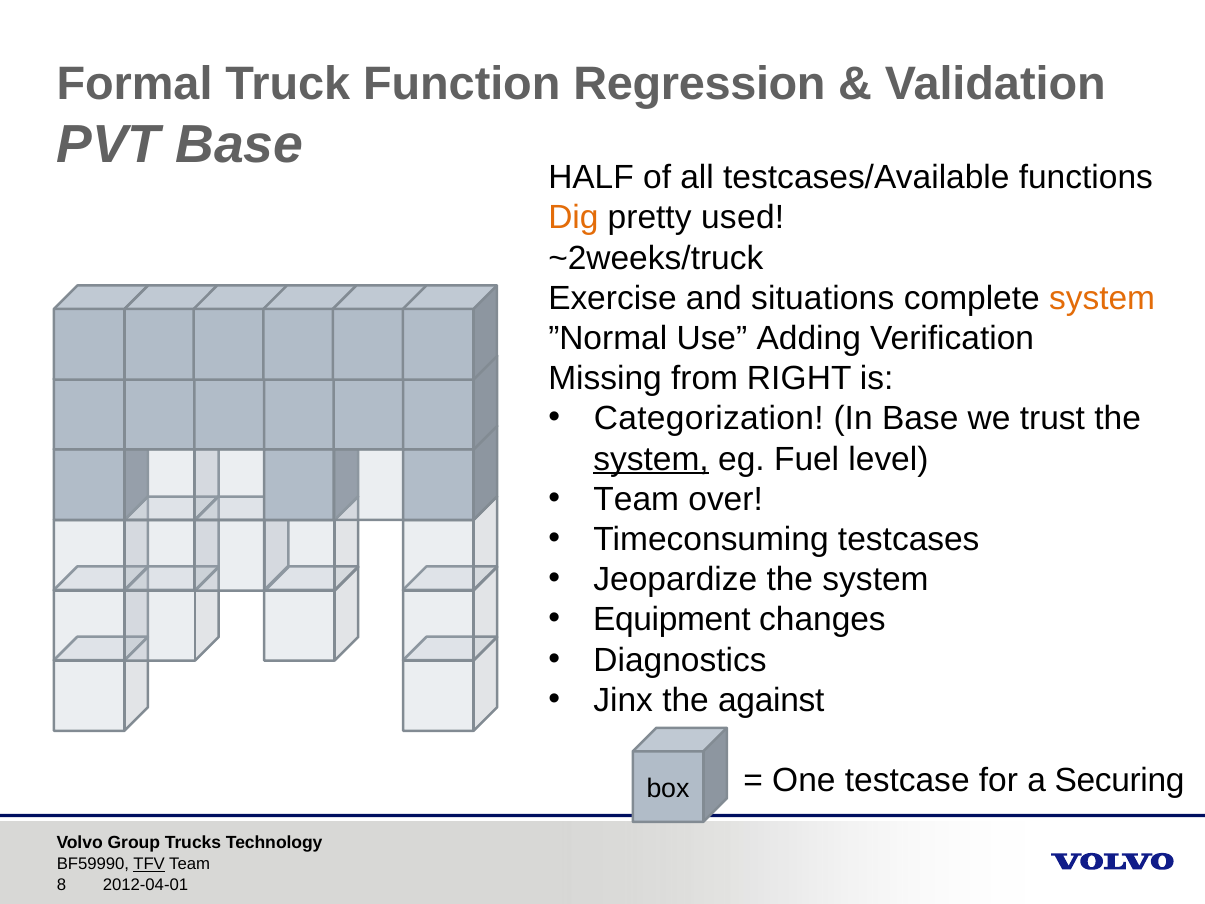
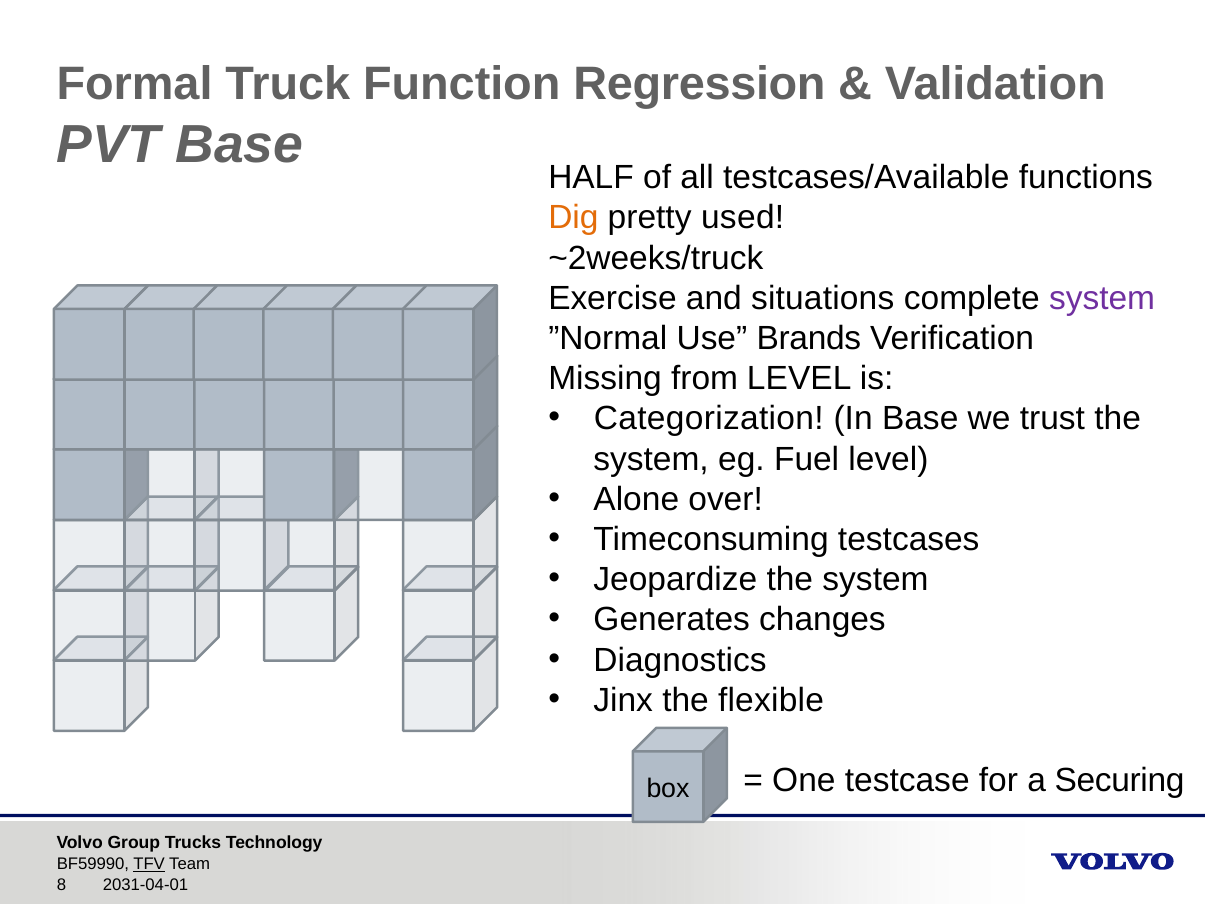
system at (1102, 298) colour: orange -> purple
Adding: Adding -> Brands
from RIGHT: RIGHT -> LEVEL
system at (651, 459) underline: present -> none
Team at (636, 499): Team -> Alone
Equipment: Equipment -> Generates
against: against -> flexible
2012-04-01: 2012-04-01 -> 2031-04-01
